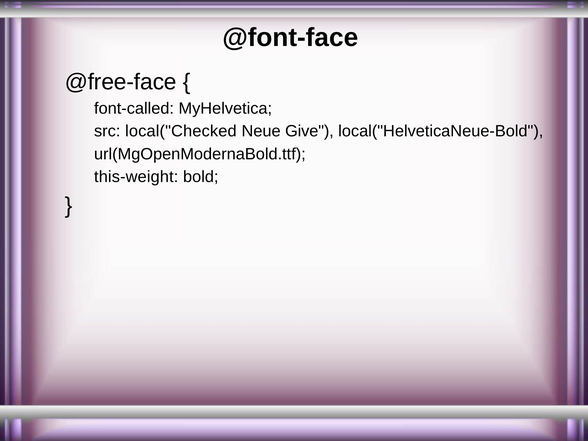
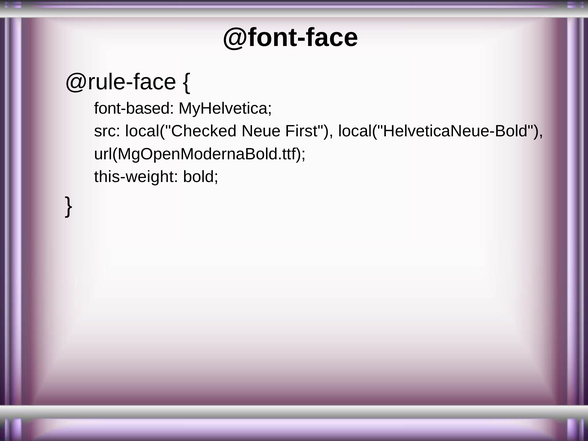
@free-face: @free-face -> @rule-face
font-called: font-called -> font-based
Give: Give -> First
